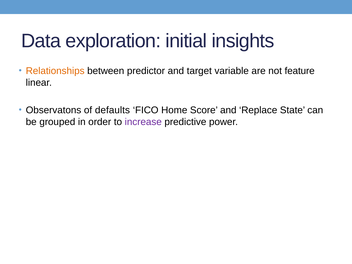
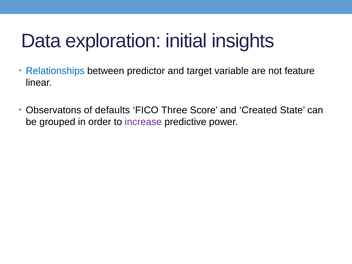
Relationships colour: orange -> blue
Home: Home -> Three
Replace: Replace -> Created
